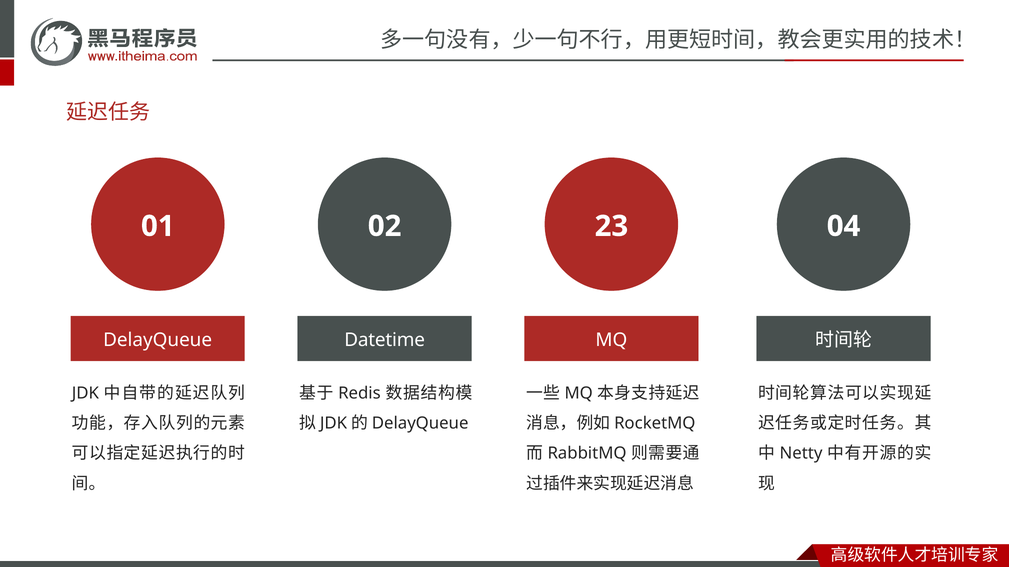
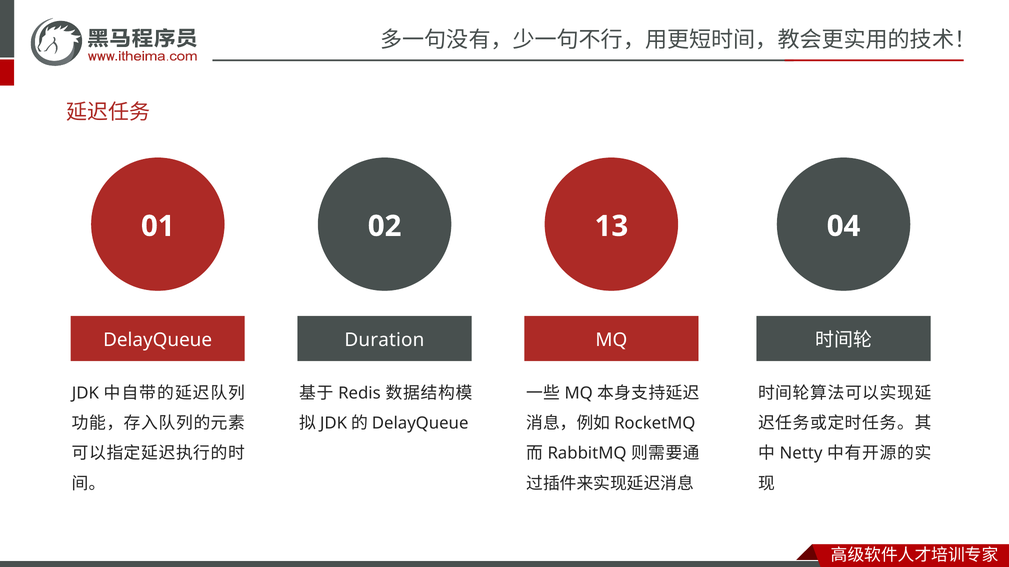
23: 23 -> 13
Datetime: Datetime -> Duration
